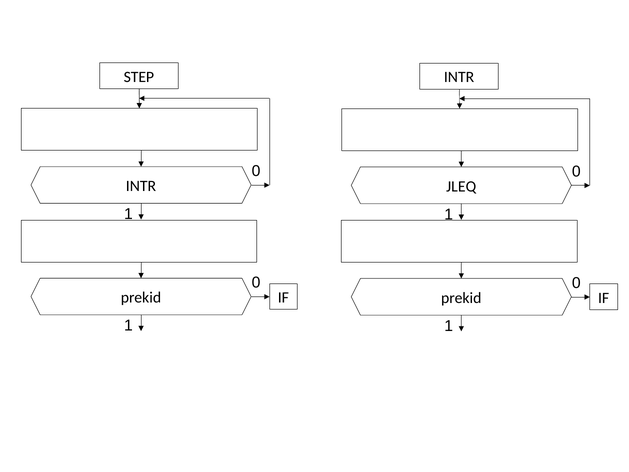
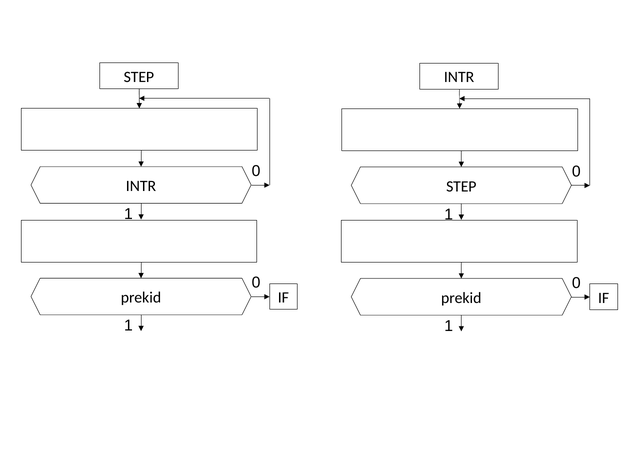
JLEQ at (461, 186): JLEQ -> STEP
